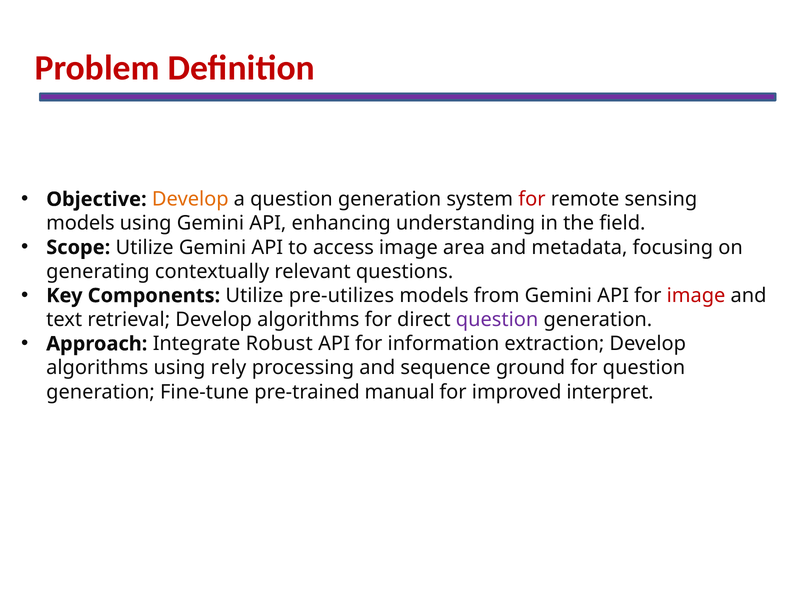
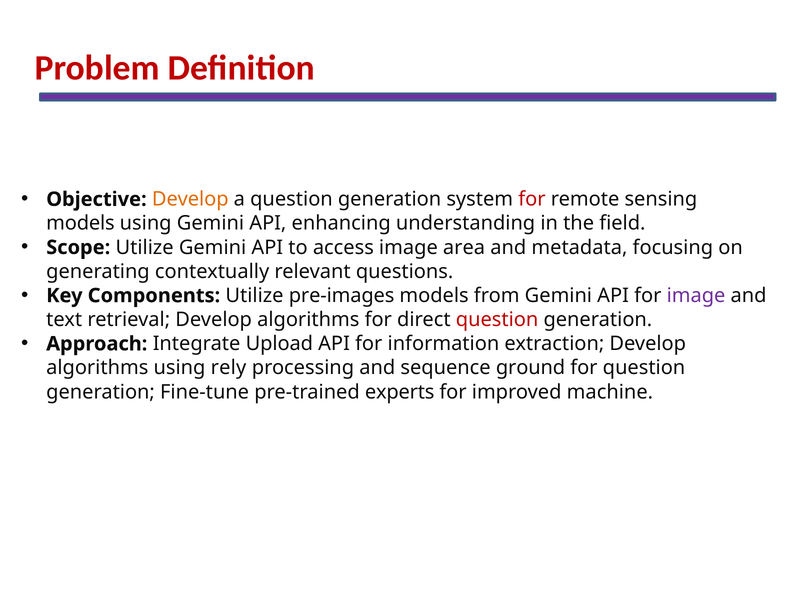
pre-utilizes: pre-utilizes -> pre-images
image at (696, 295) colour: red -> purple
question at (497, 319) colour: purple -> red
Robust: Robust -> Upload
manual: manual -> experts
interpret: interpret -> machine
